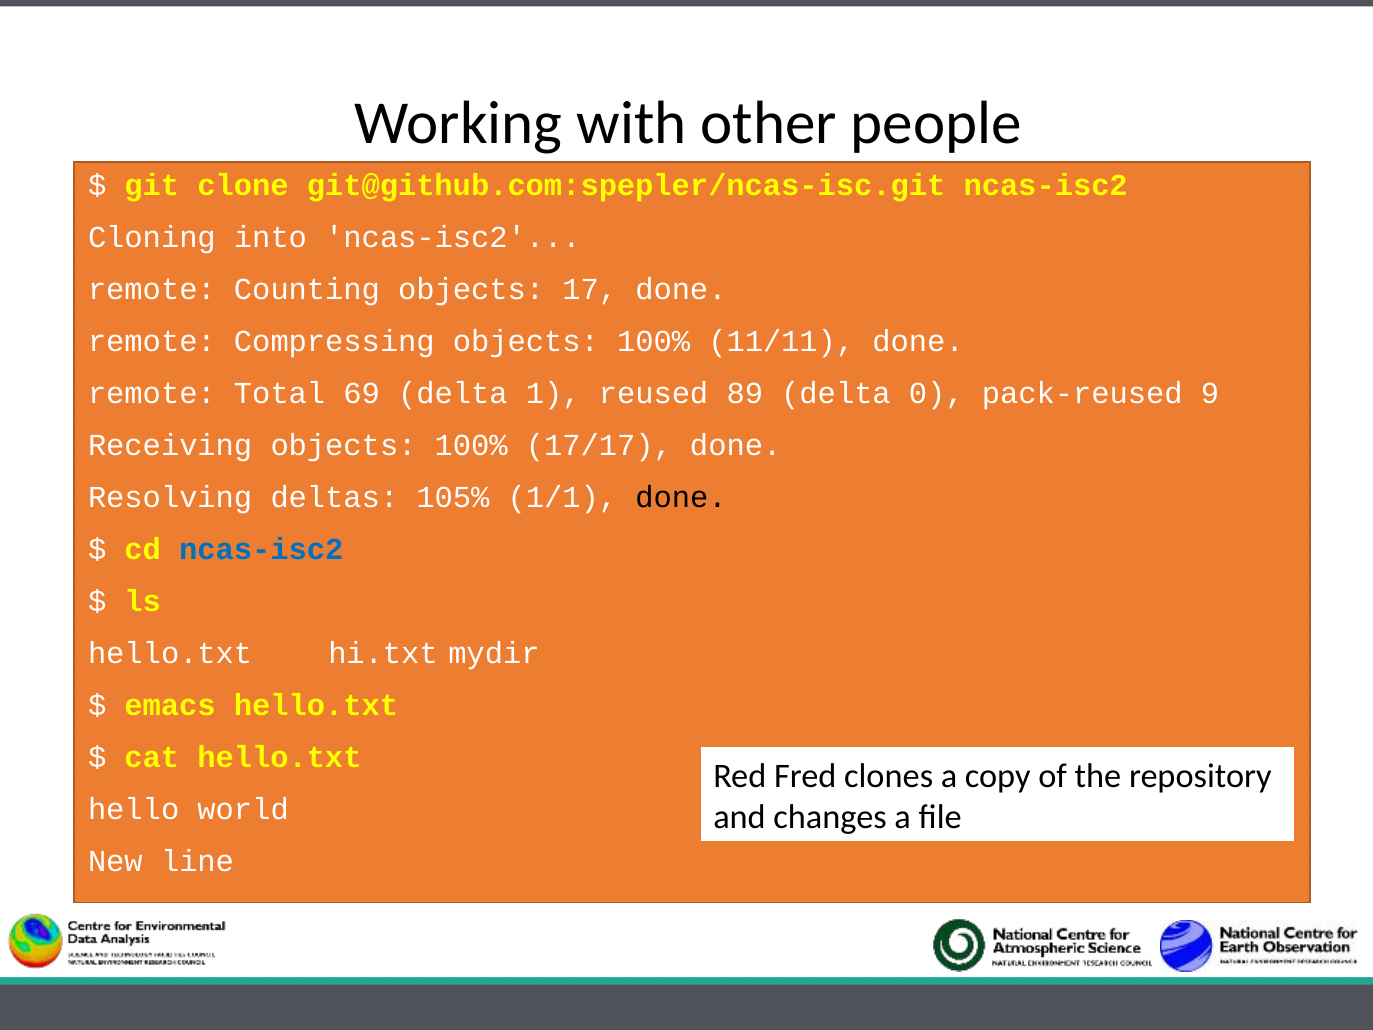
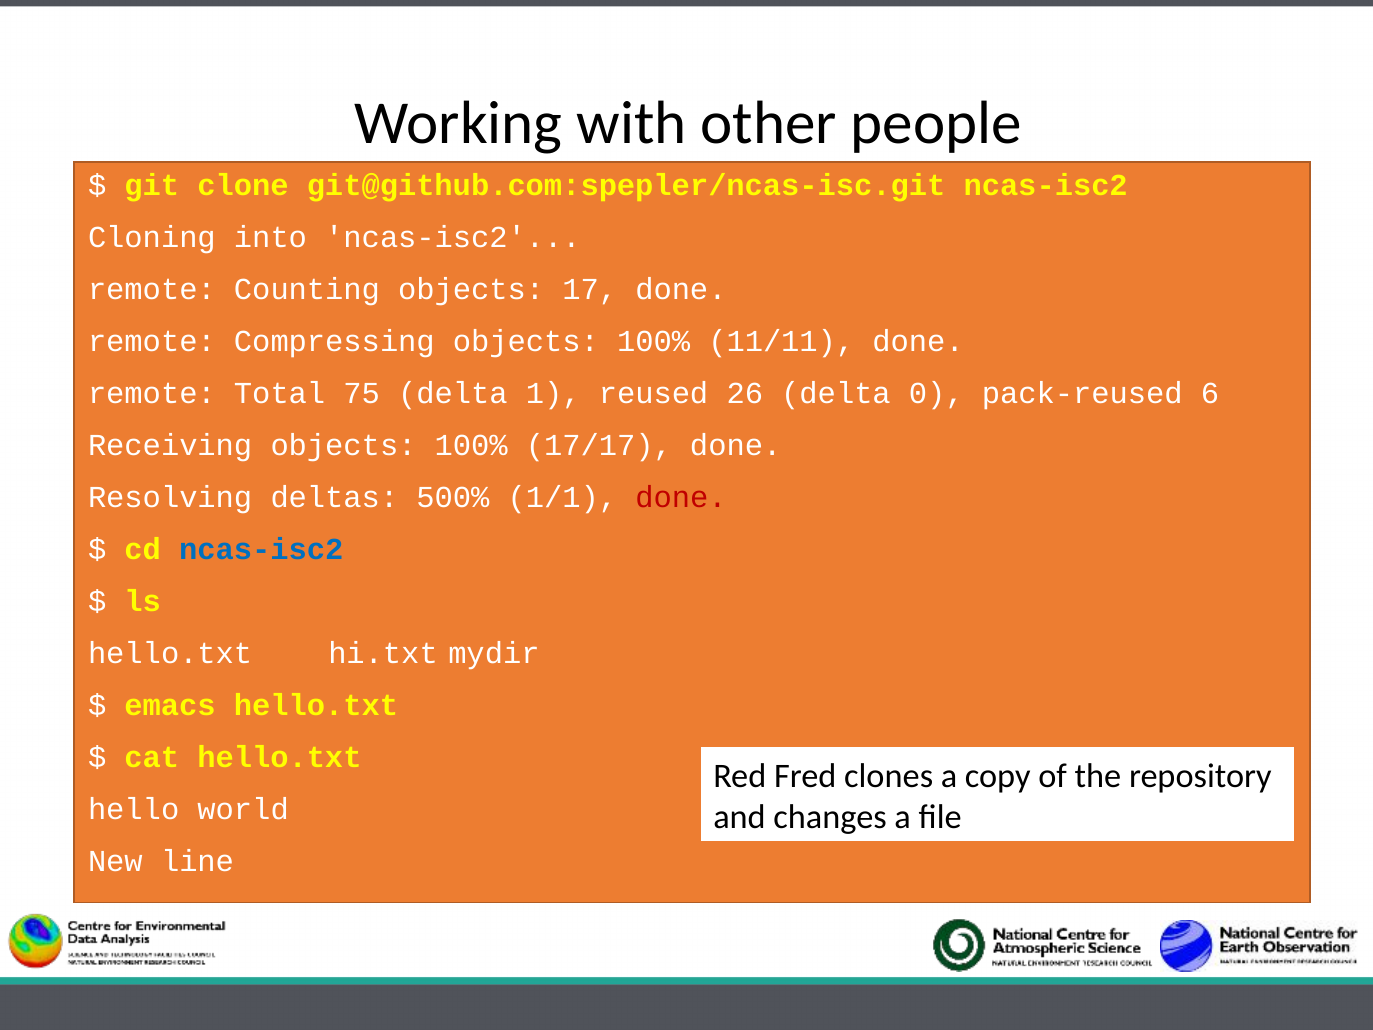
69: 69 -> 75
89: 89 -> 26
9: 9 -> 6
105%: 105% -> 500%
done at (681, 498) colour: black -> red
